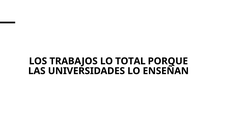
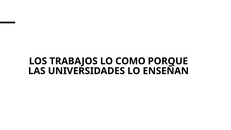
TOTAL: TOTAL -> COMO
